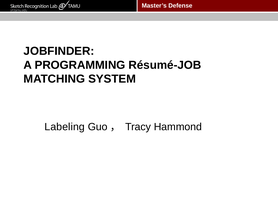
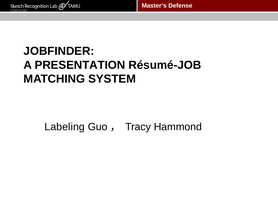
PROGRAMMING: PROGRAMMING -> PRESENTATION
